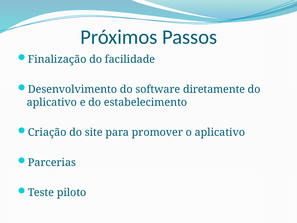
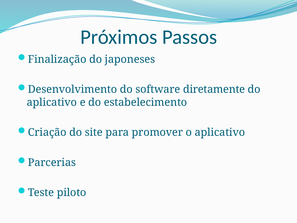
facilidade: facilidade -> japoneses
